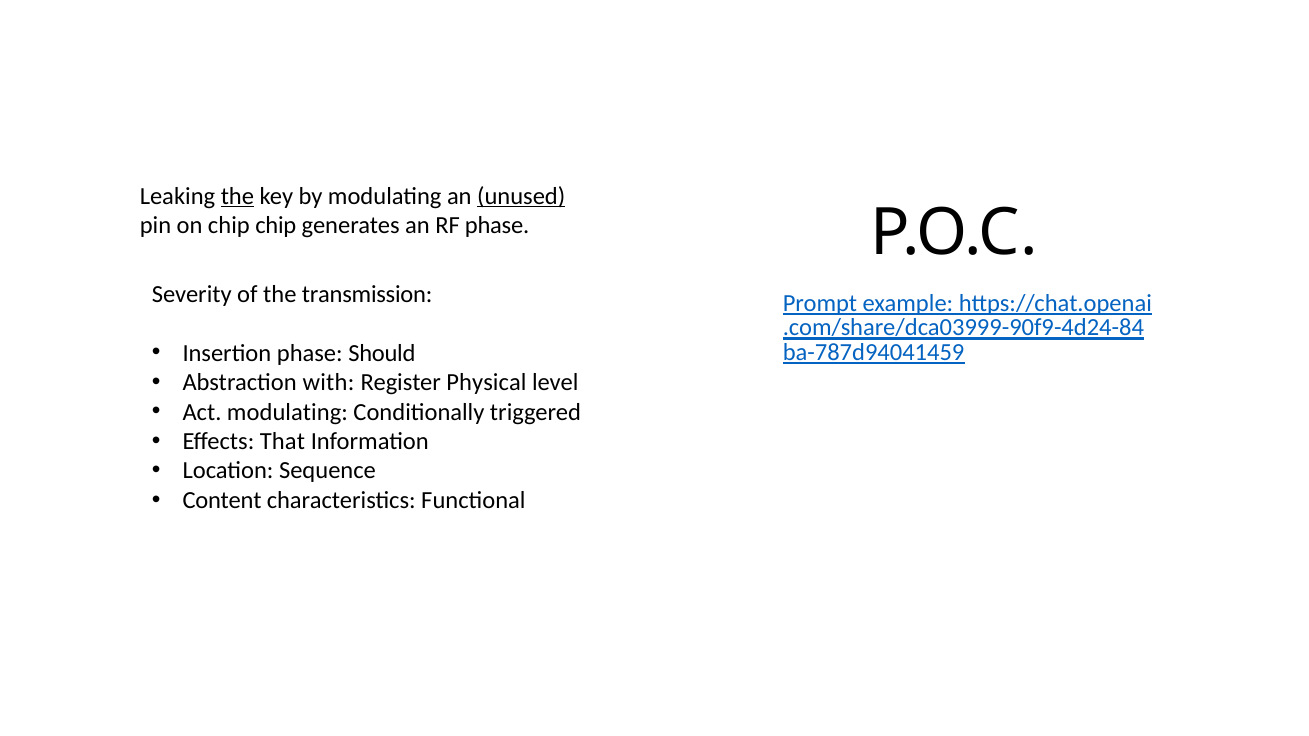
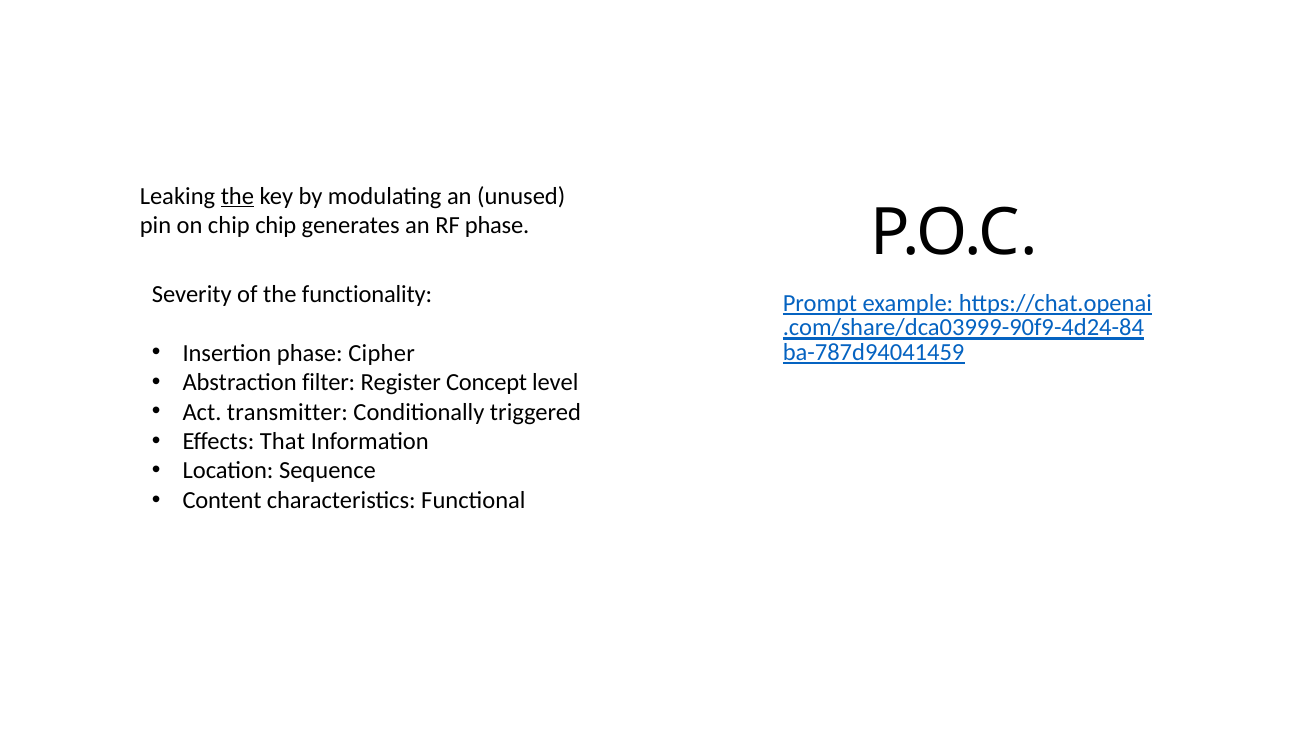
unused underline: present -> none
transmission: transmission -> functionality
Should: Should -> Cipher
with: with -> filter
Physical: Physical -> Concept
Act modulating: modulating -> transmitter
